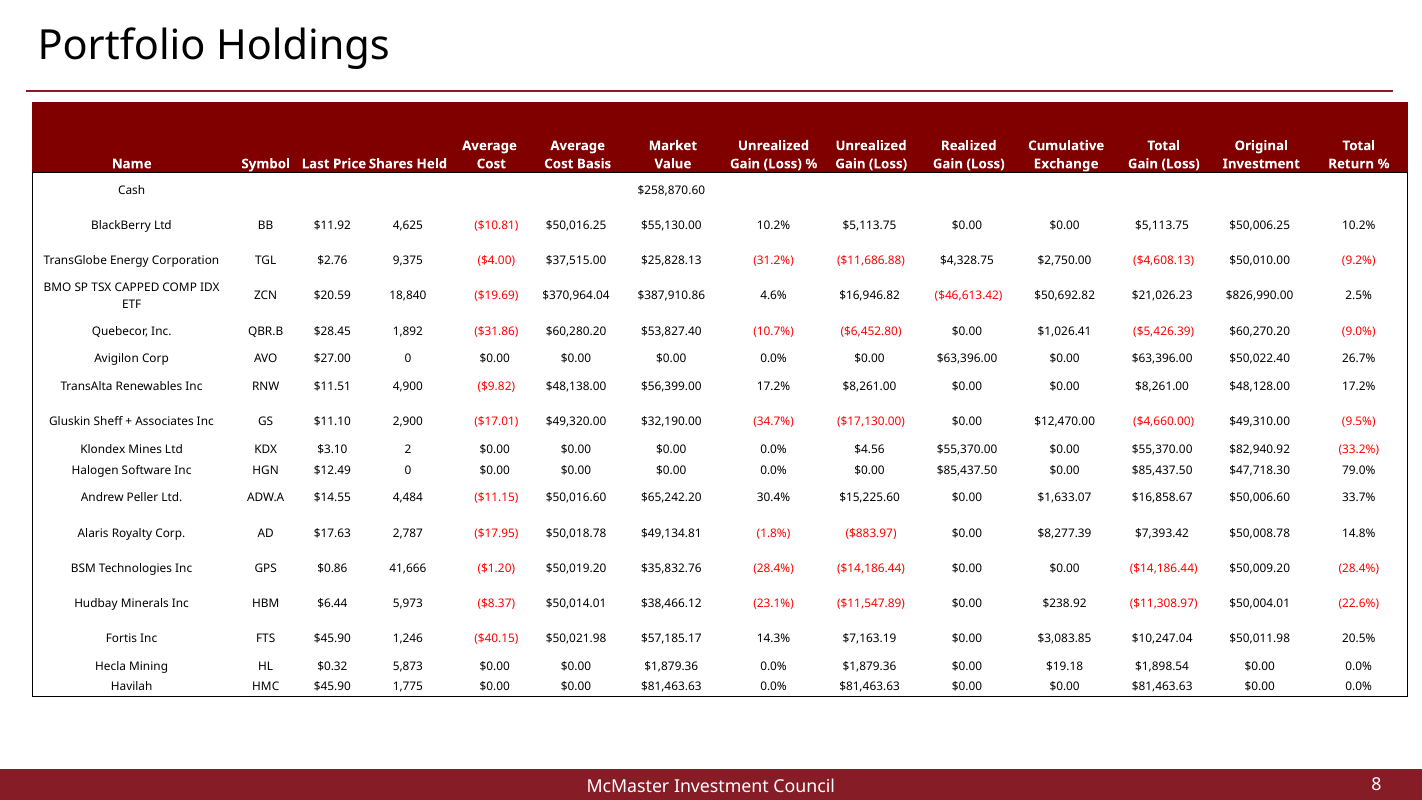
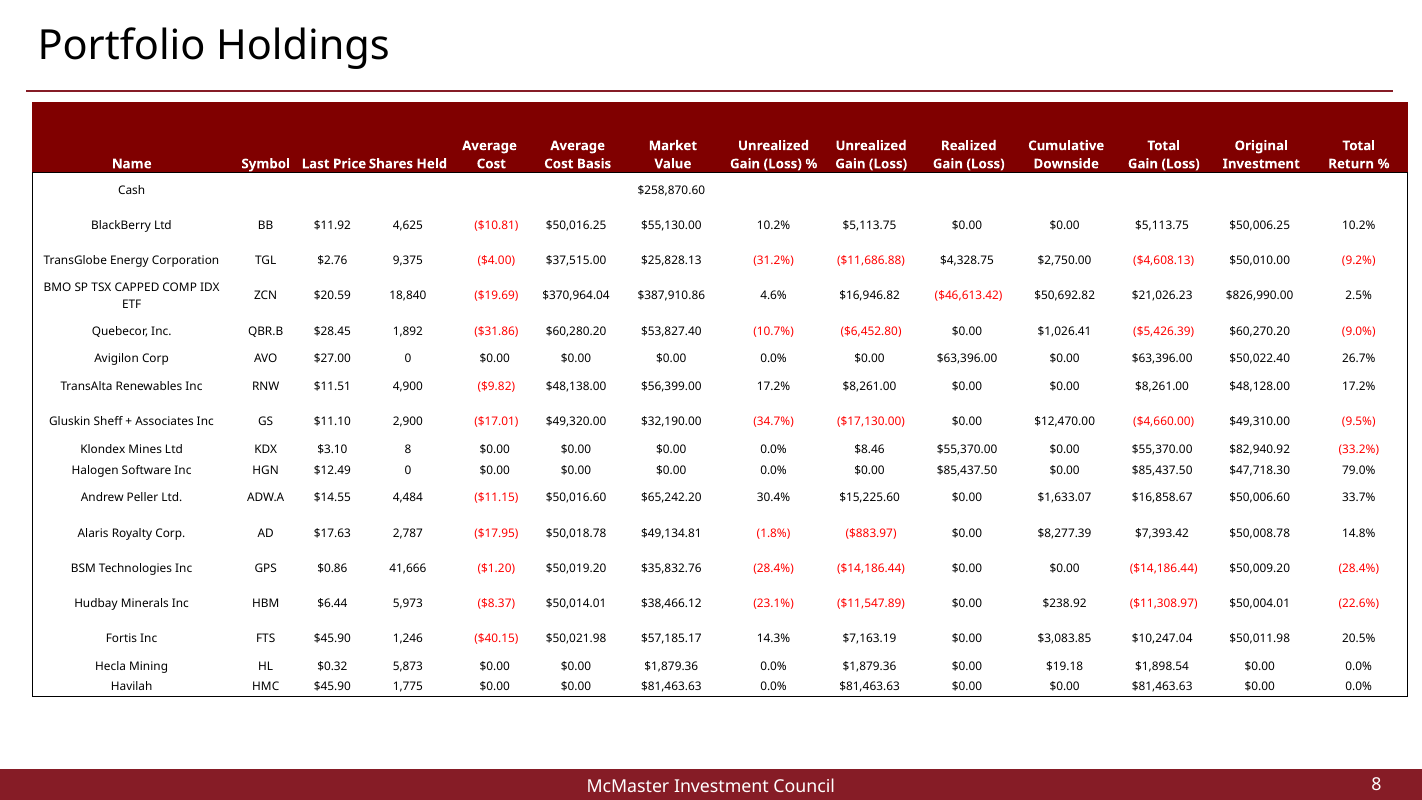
Exchange: Exchange -> Downside
$3.10 2: 2 -> 8
$4.56: $4.56 -> $8.46
